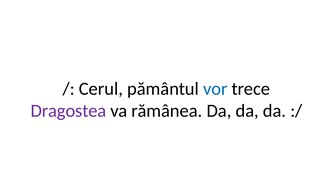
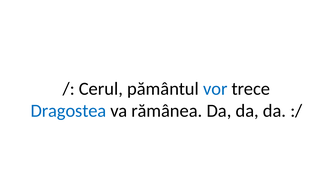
Dragostea colour: purple -> blue
